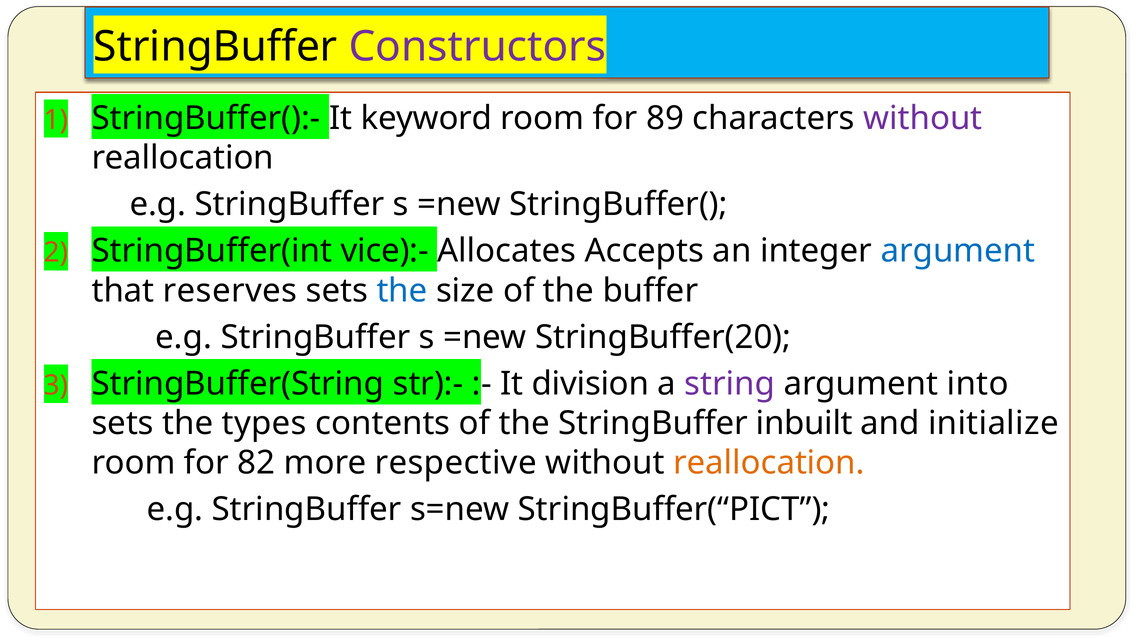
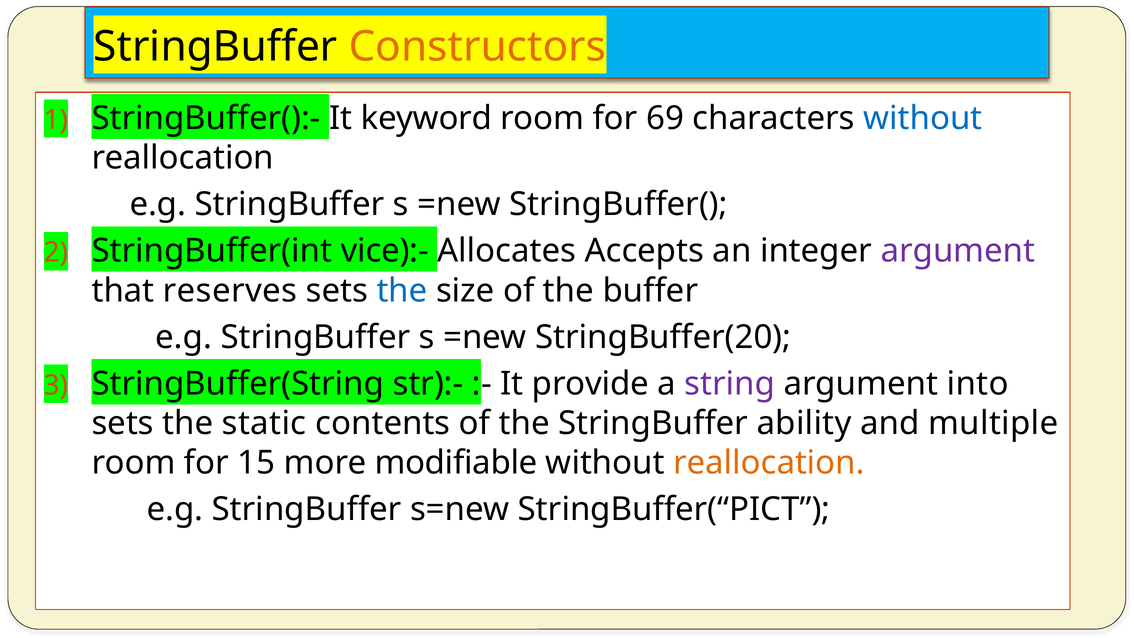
Constructors colour: purple -> orange
89: 89 -> 69
without at (923, 118) colour: purple -> blue
argument at (958, 251) colour: blue -> purple
division: division -> provide
types: types -> static
inbuilt: inbuilt -> ability
initialize: initialize -> multiple
82: 82 -> 15
respective: respective -> modifiable
